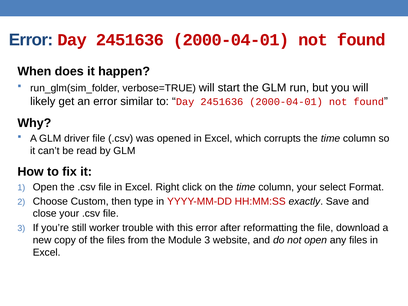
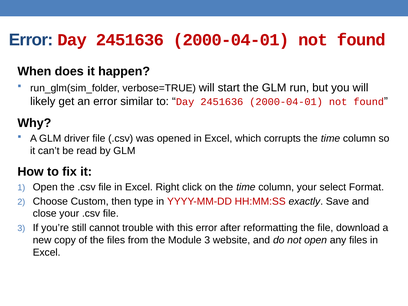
worker: worker -> cannot
